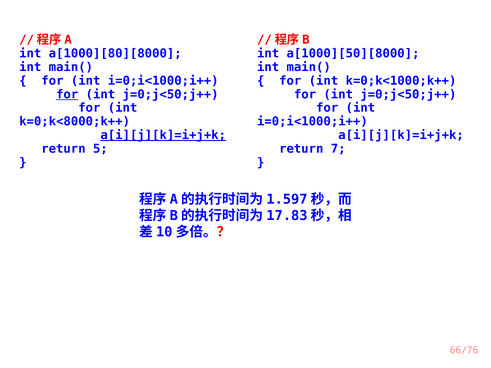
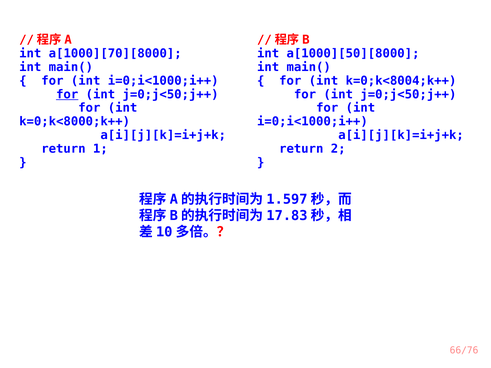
a[1000][80][8000: a[1000][80][8000 -> a[1000][70][8000
k=0;k<1000;k++: k=0;k<1000;k++ -> k=0;k<8004;k++
a[i][j][k]=i+j+k at (163, 135) underline: present -> none
5: 5 -> 1
7: 7 -> 2
